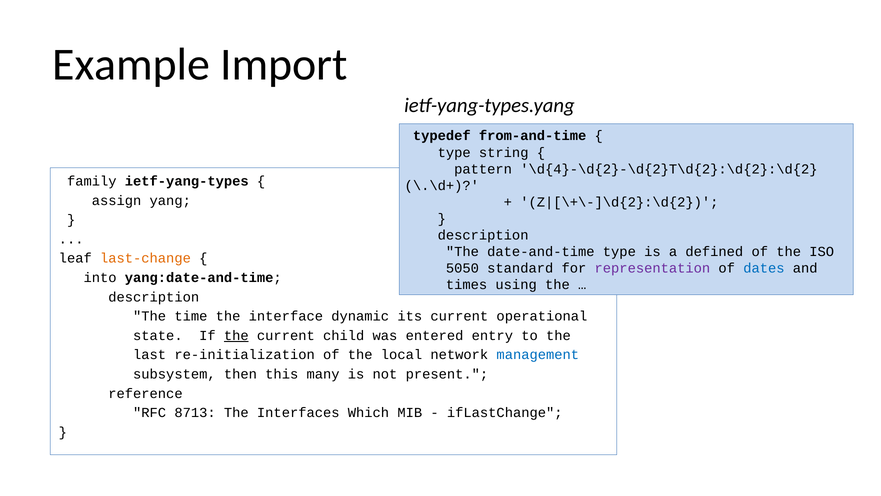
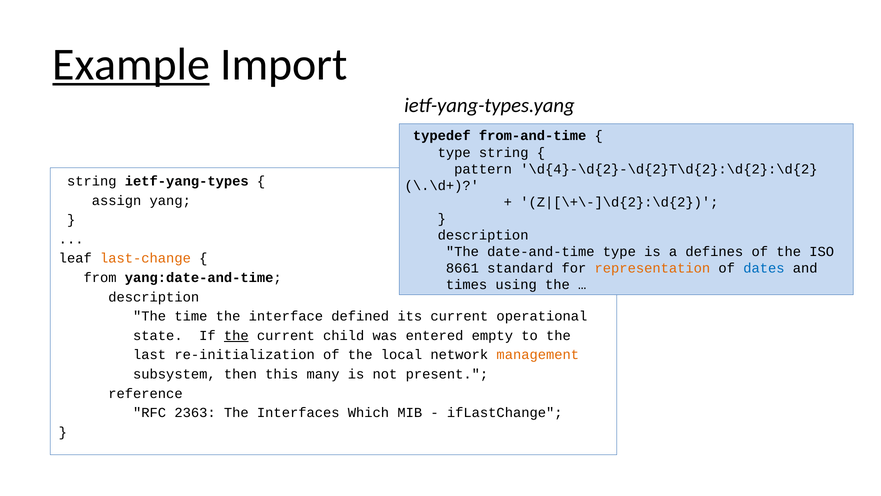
Example underline: none -> present
family at (92, 181): family -> string
defined: defined -> defines
5050: 5050 -> 8661
representation colour: purple -> orange
into: into -> from
dynamic: dynamic -> defined
entry: entry -> empty
management colour: blue -> orange
8713: 8713 -> 2363
